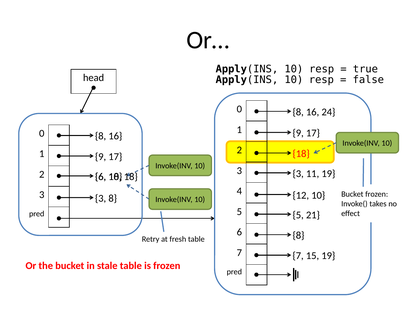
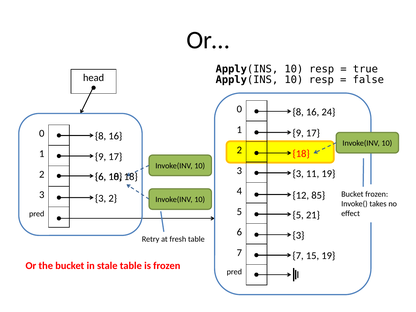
12 10: 10 -> 85
3 8: 8 -> 2
8 at (299, 235): 8 -> 3
